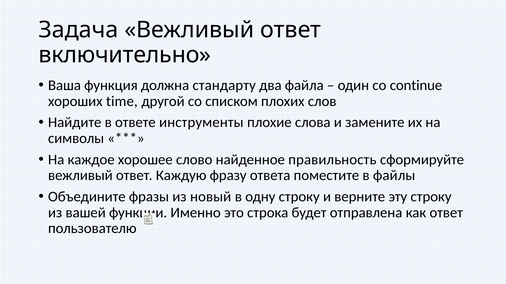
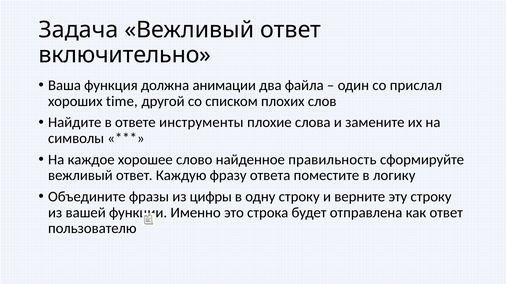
стандарту: стандарту -> анимации
continue: continue -> прислал
файлы: файлы -> логику
новый: новый -> цифры
